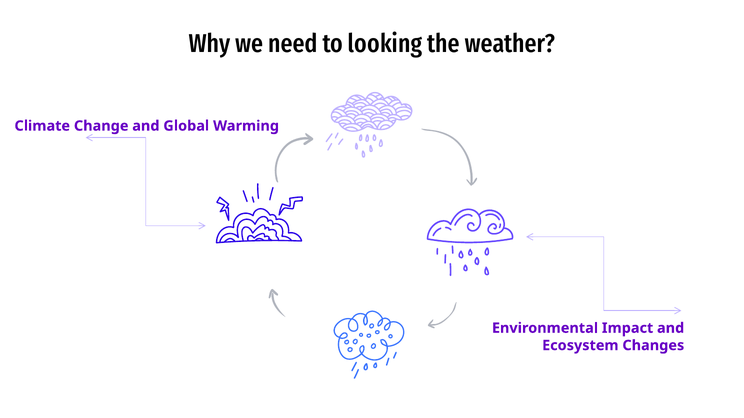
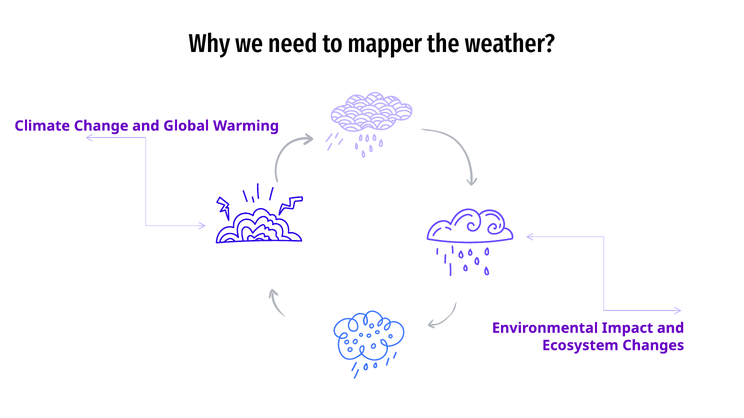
looking: looking -> mapper
